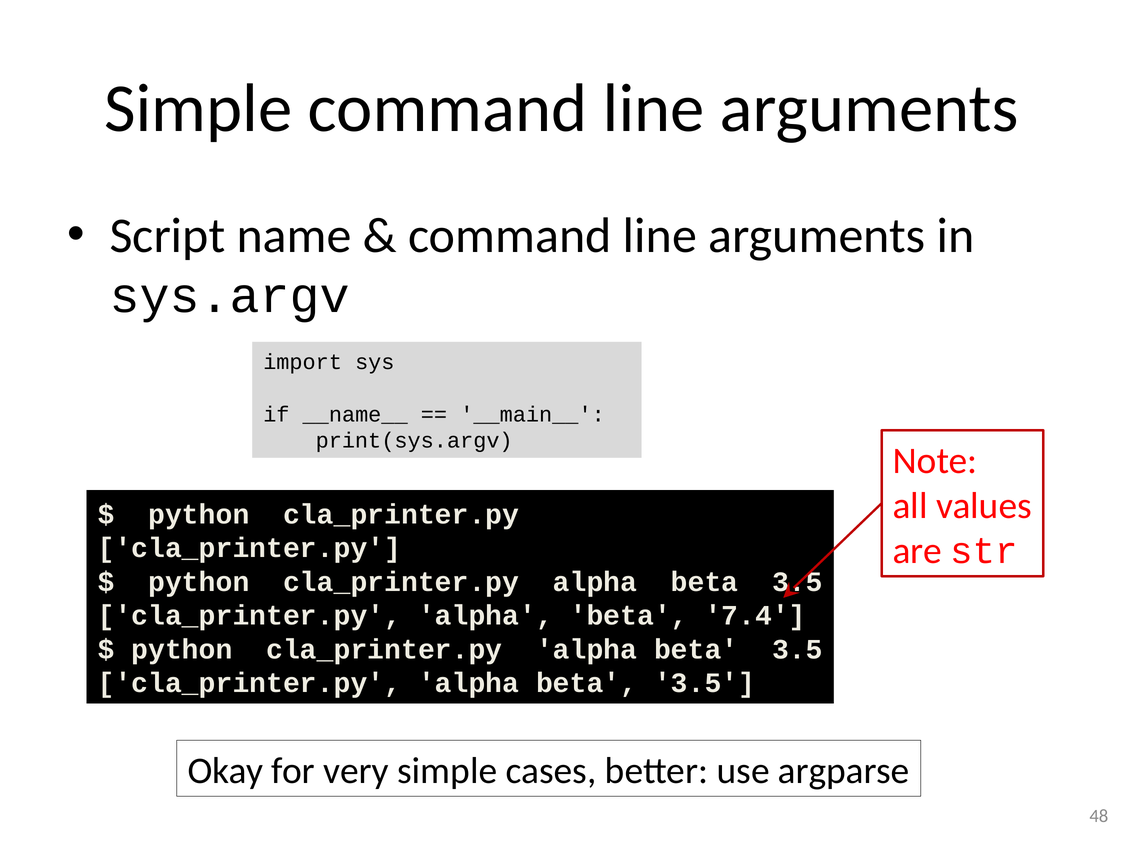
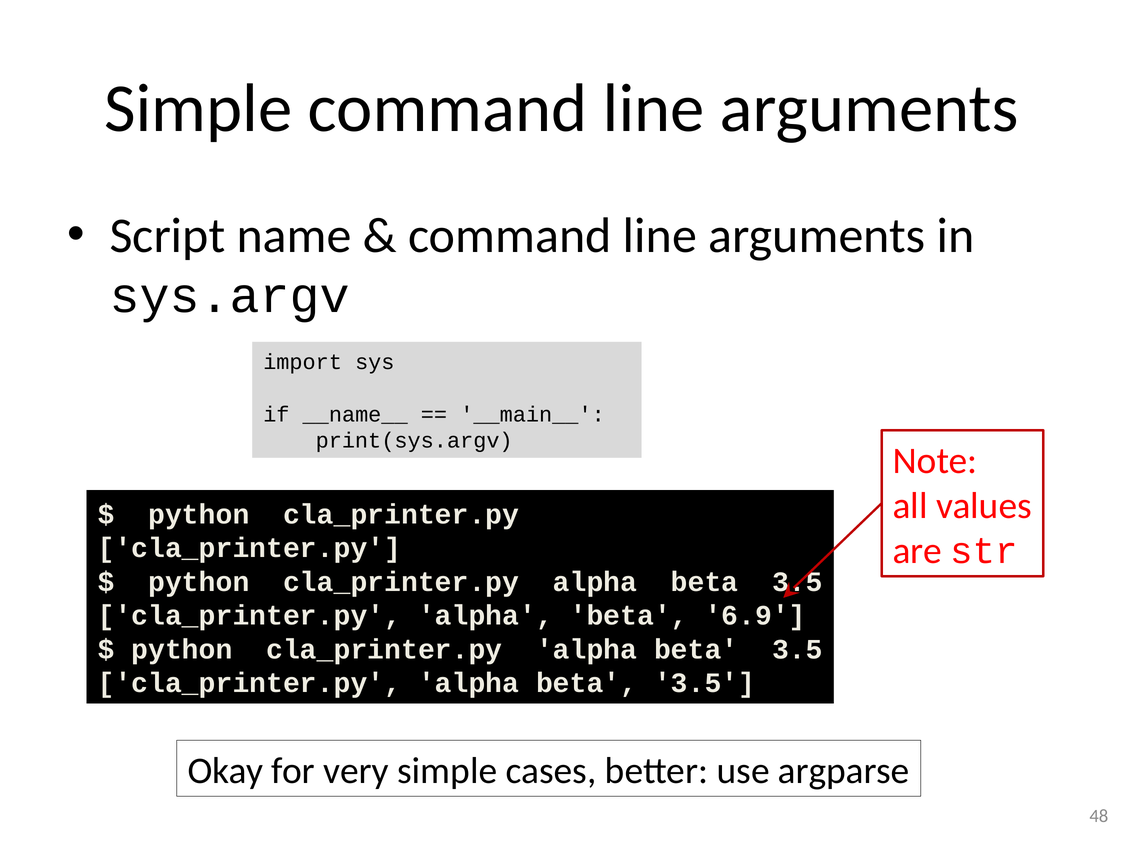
7.4: 7.4 -> 6.9
